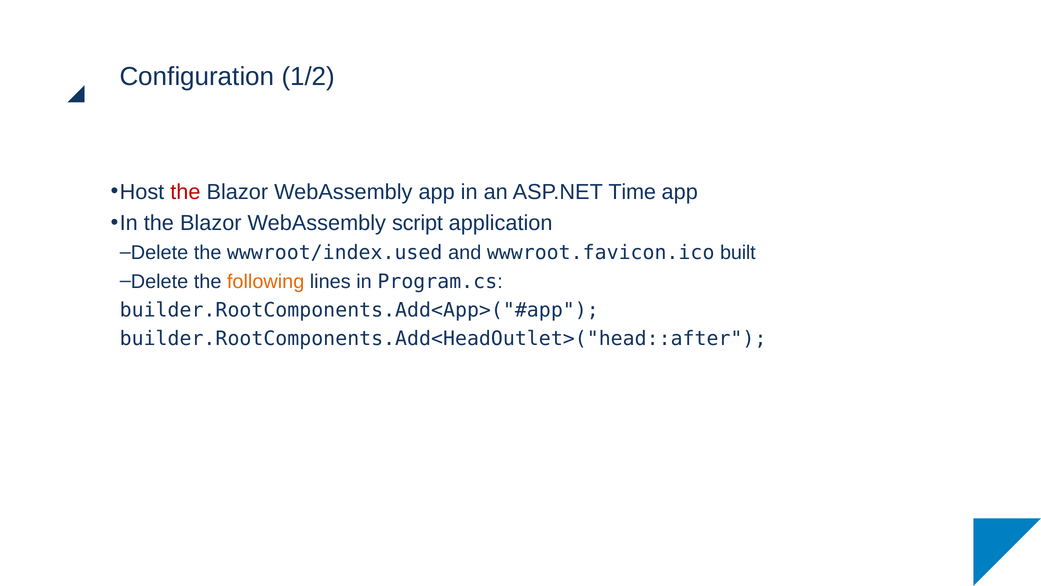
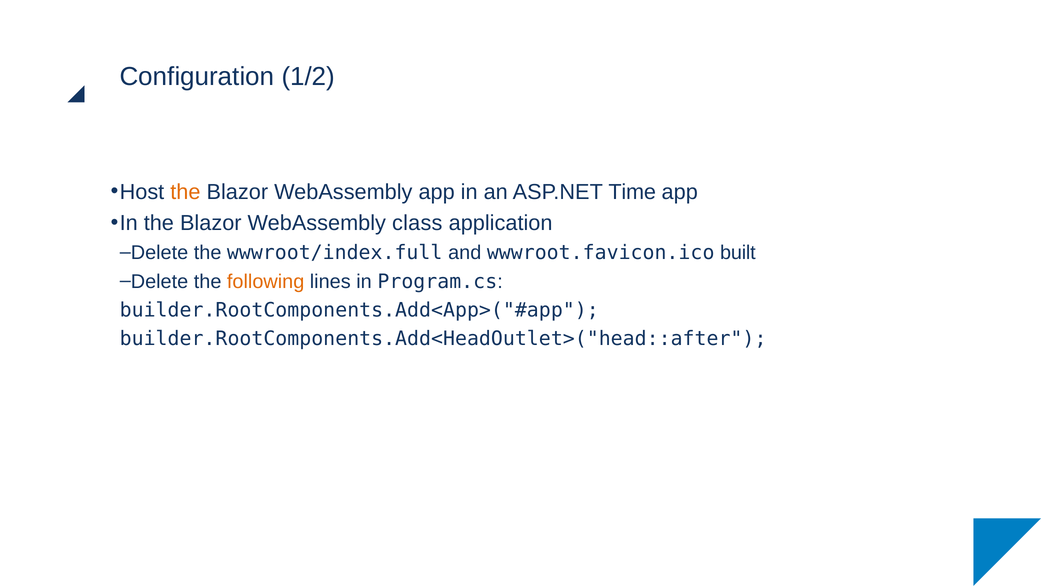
the at (185, 192) colour: red -> orange
script: script -> class
wwwroot/index.used: wwwroot/index.used -> wwwroot/index.full
